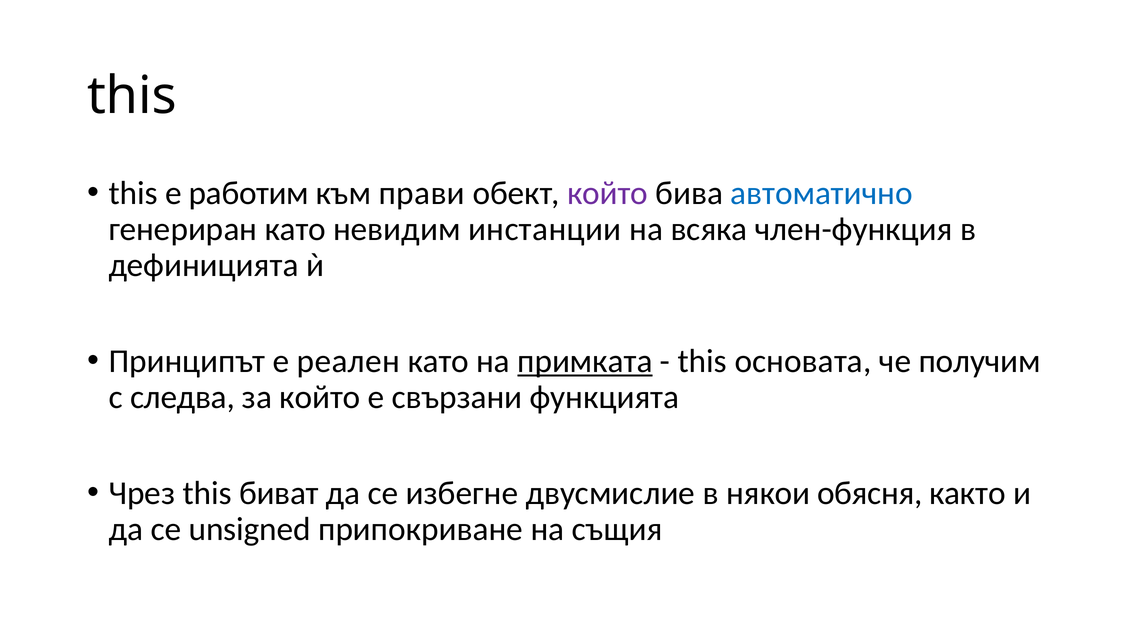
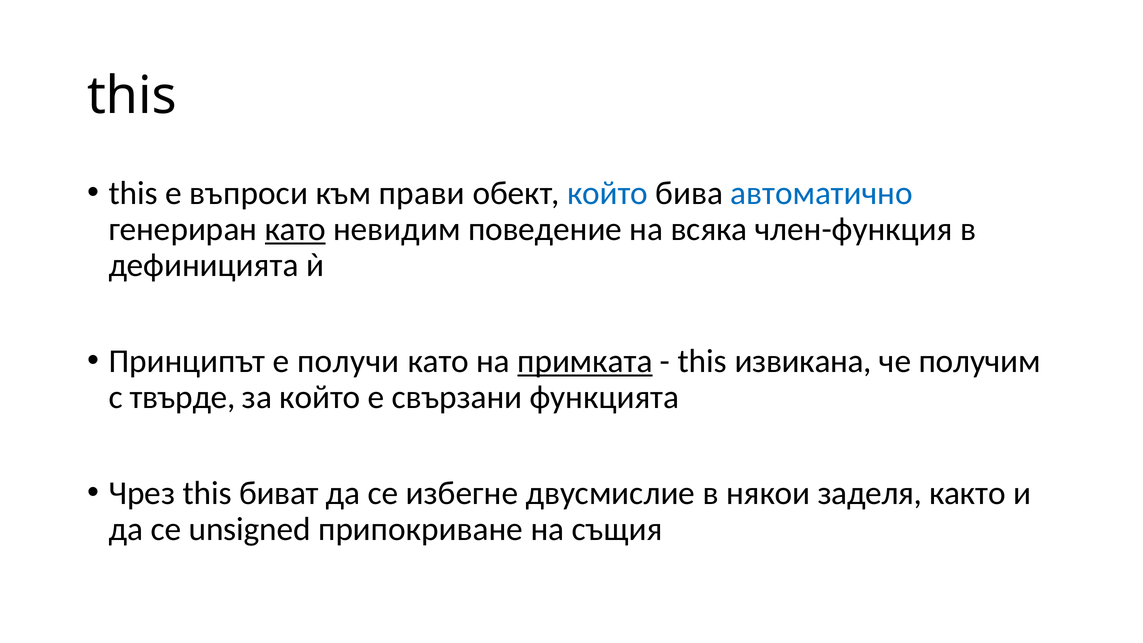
работим: работим -> въпроси
който at (608, 193) colour: purple -> blue
като at (295, 229) underline: none -> present
инстанции: инстанции -> поведение
реален: реален -> получи
основата: основата -> извикана
следва: следва -> твърде
обясня: обясня -> заделя
